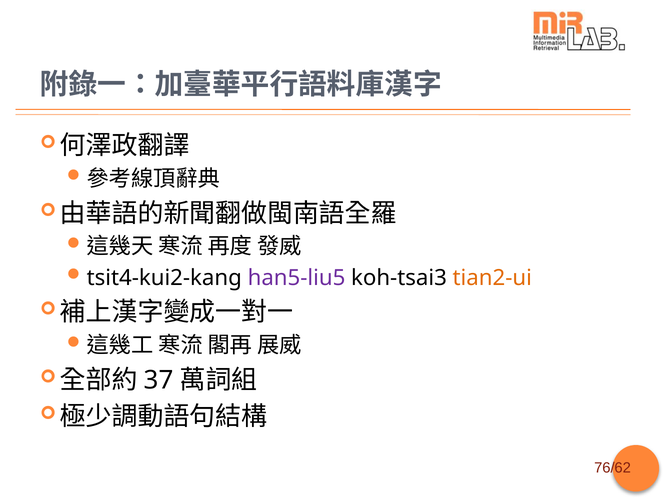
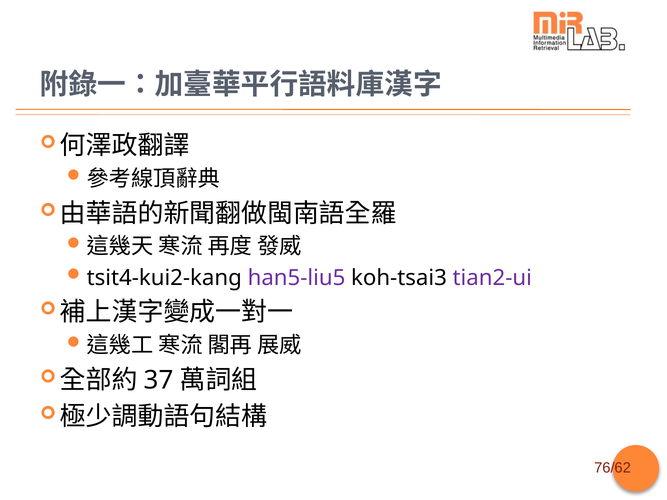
tian2-ui colour: orange -> purple
